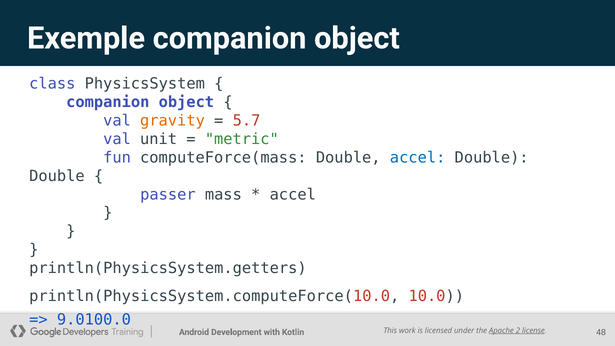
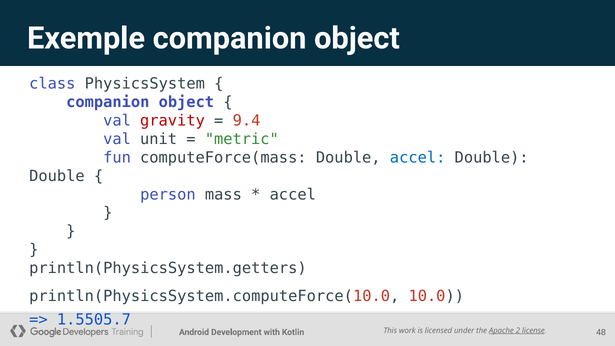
gravity colour: orange -> red
5.7: 5.7 -> 9.4
passer: passer -> person
9.0100.0: 9.0100.0 -> 1.5505.7
